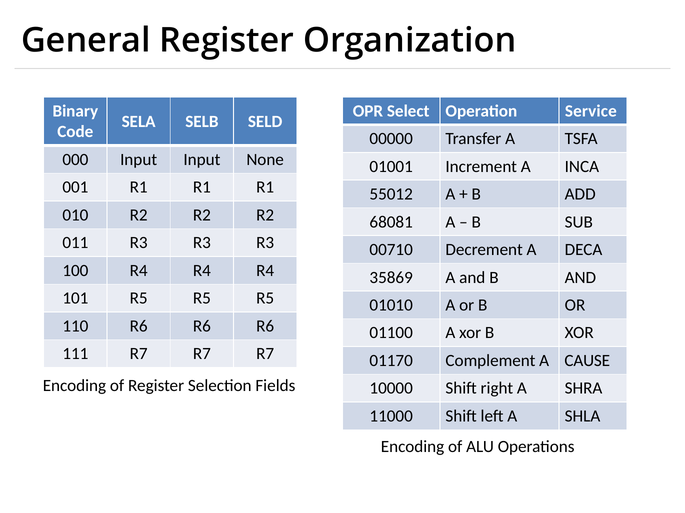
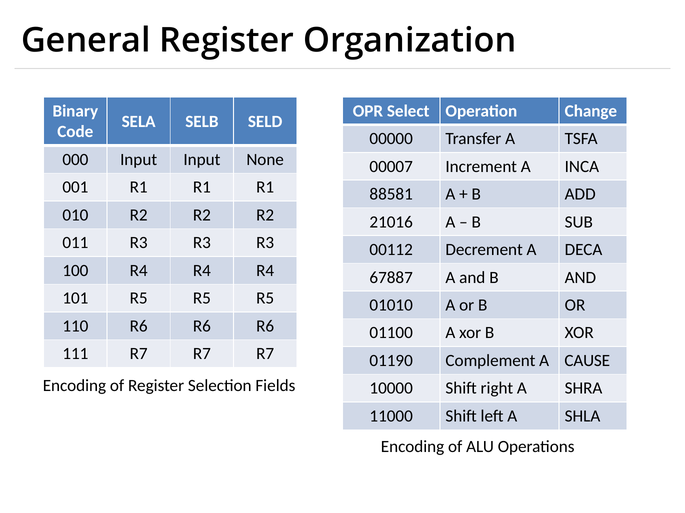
Service: Service -> Change
01001: 01001 -> 00007
55012: 55012 -> 88581
68081: 68081 -> 21016
00710: 00710 -> 00112
35869: 35869 -> 67887
01170: 01170 -> 01190
